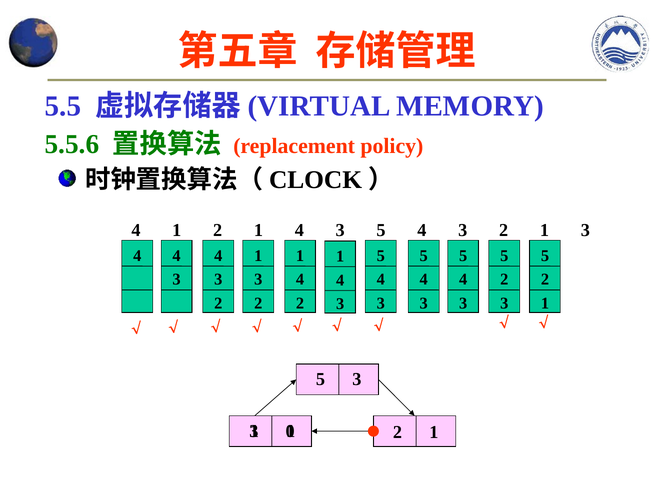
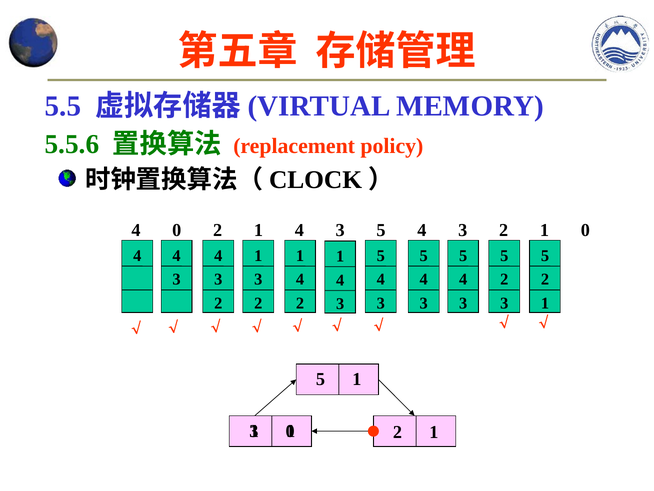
4 1: 1 -> 0
2 1 3: 3 -> 0
5 3: 3 -> 1
